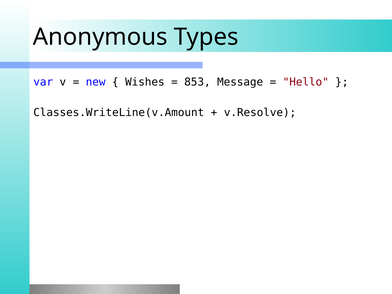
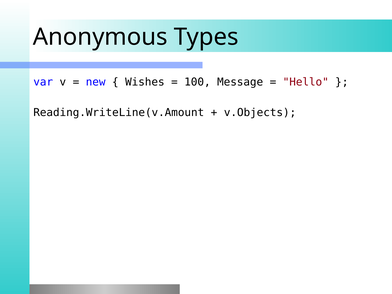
853: 853 -> 100
Classes.WriteLine(v.Amount: Classes.WriteLine(v.Amount -> Reading.WriteLine(v.Amount
v.Resolve: v.Resolve -> v.Objects
